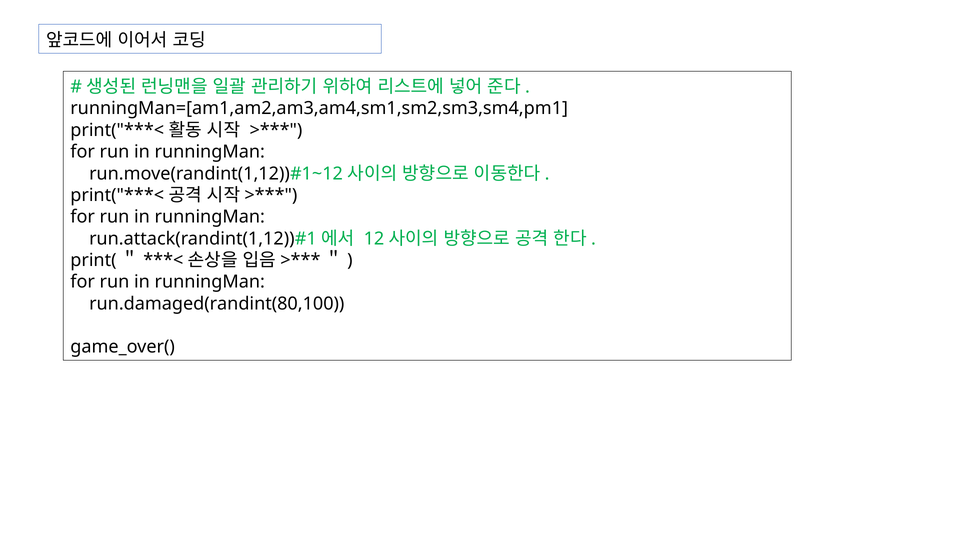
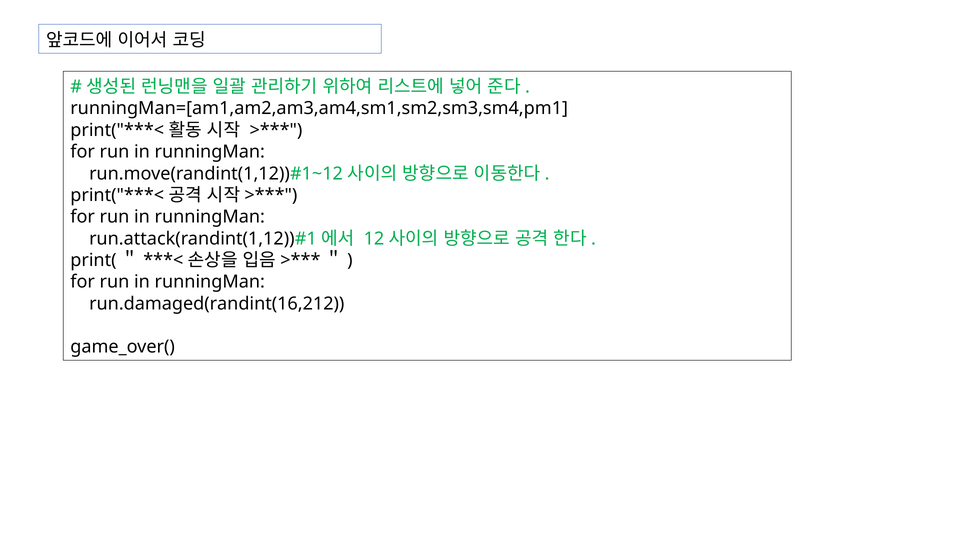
run.damaged(randint(80,100: run.damaged(randint(80,100 -> run.damaged(randint(16,212
